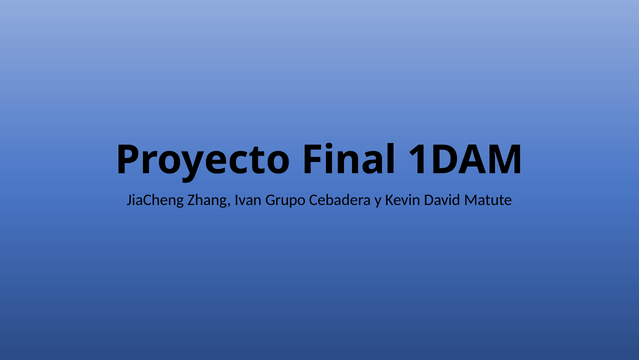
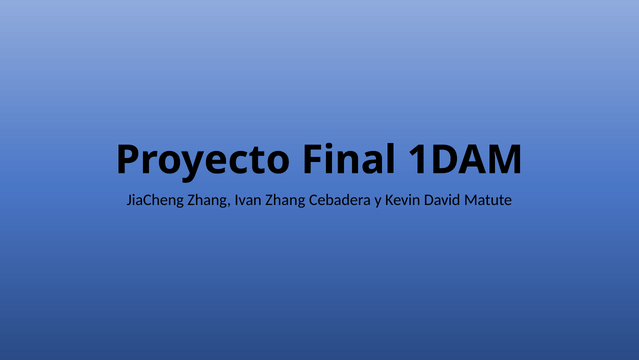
Ivan Grupo: Grupo -> Zhang
